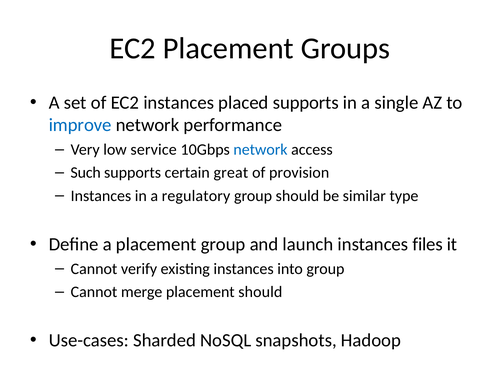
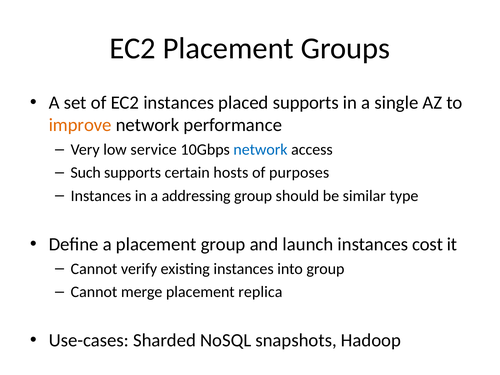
improve colour: blue -> orange
great: great -> hosts
provision: provision -> purposes
regulatory: regulatory -> addressing
files: files -> cost
placement should: should -> replica
